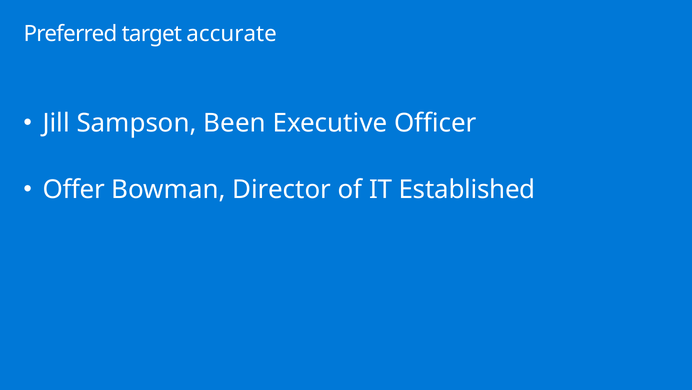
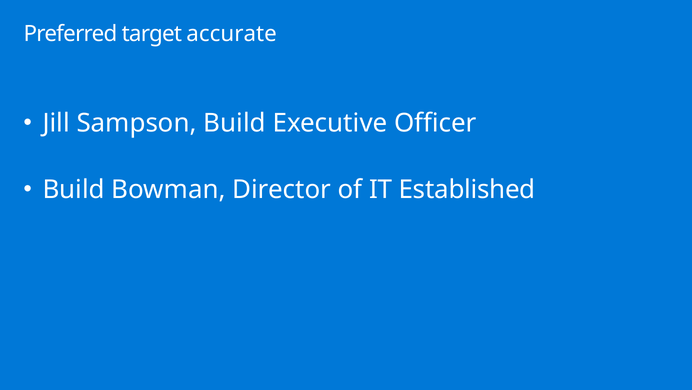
Sampson Been: Been -> Build
Offer at (74, 189): Offer -> Build
